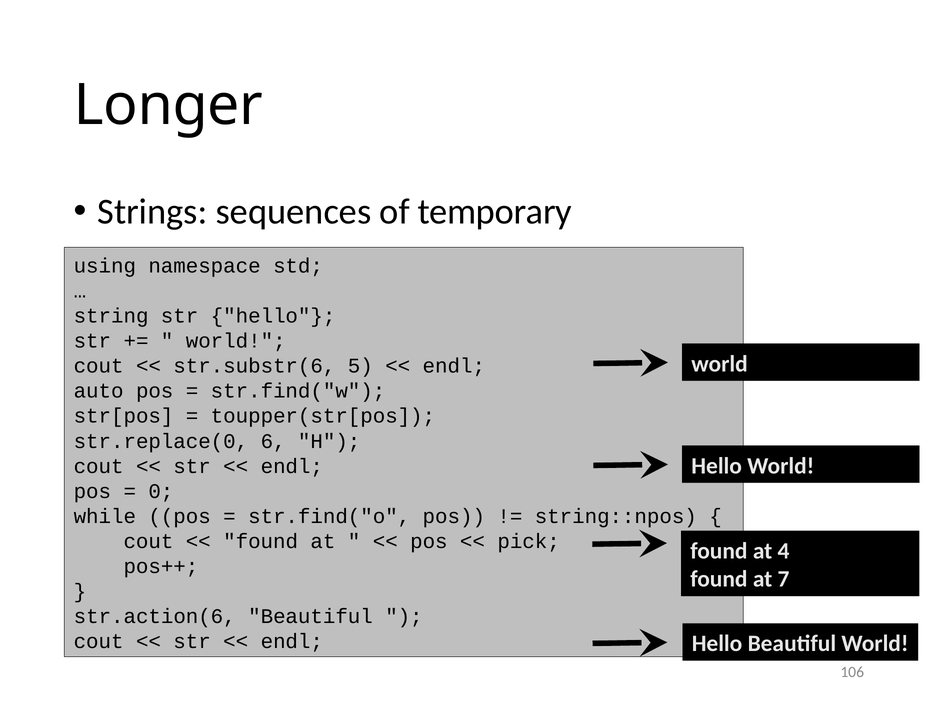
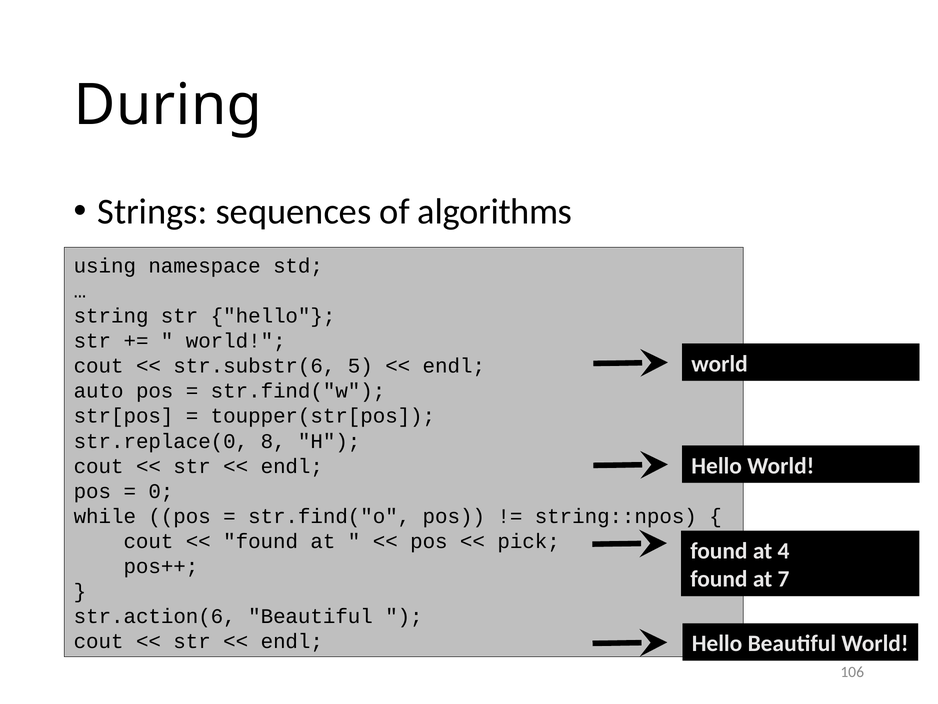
Longer: Longer -> During
temporary: temporary -> algorithms
6: 6 -> 8
